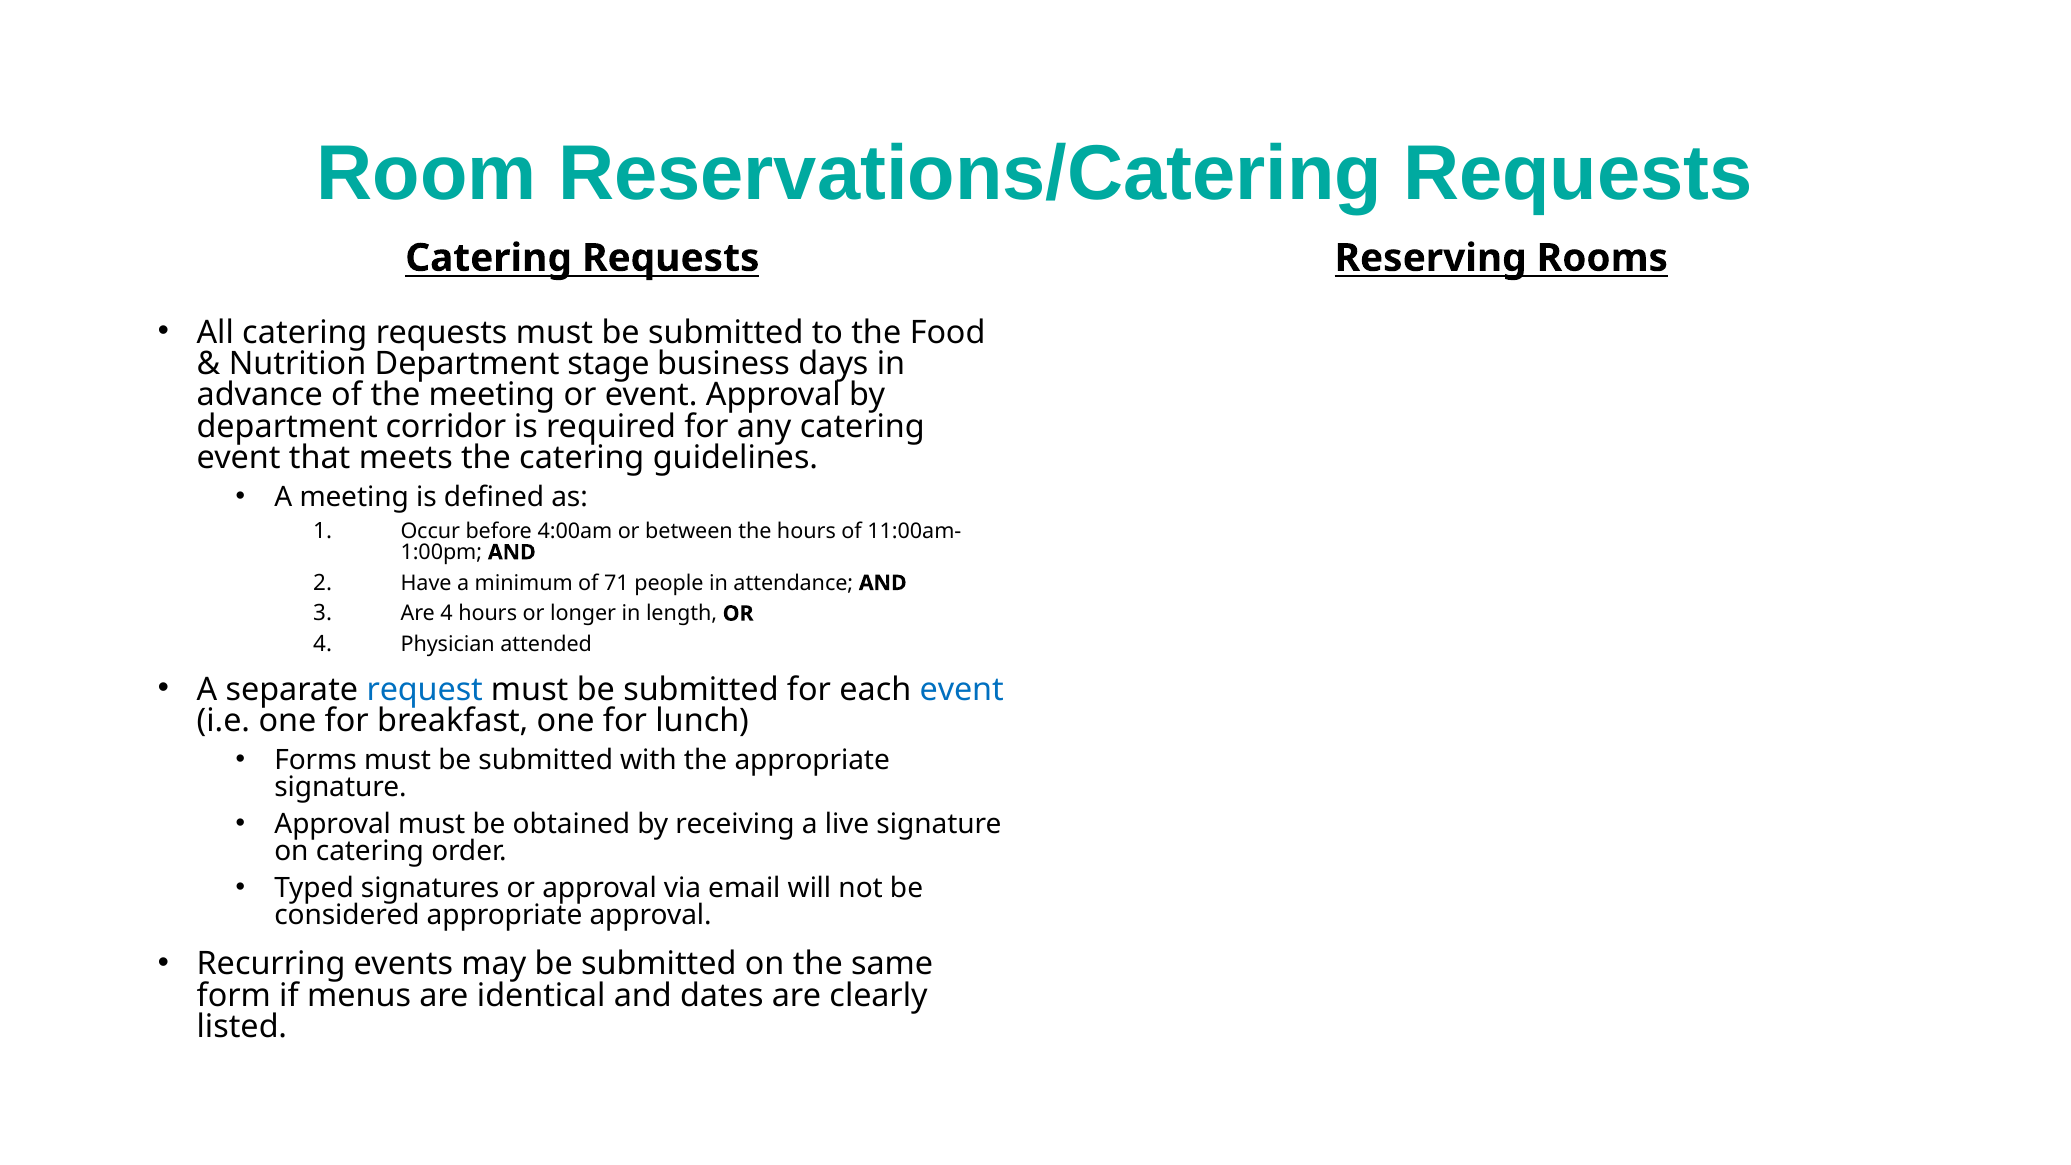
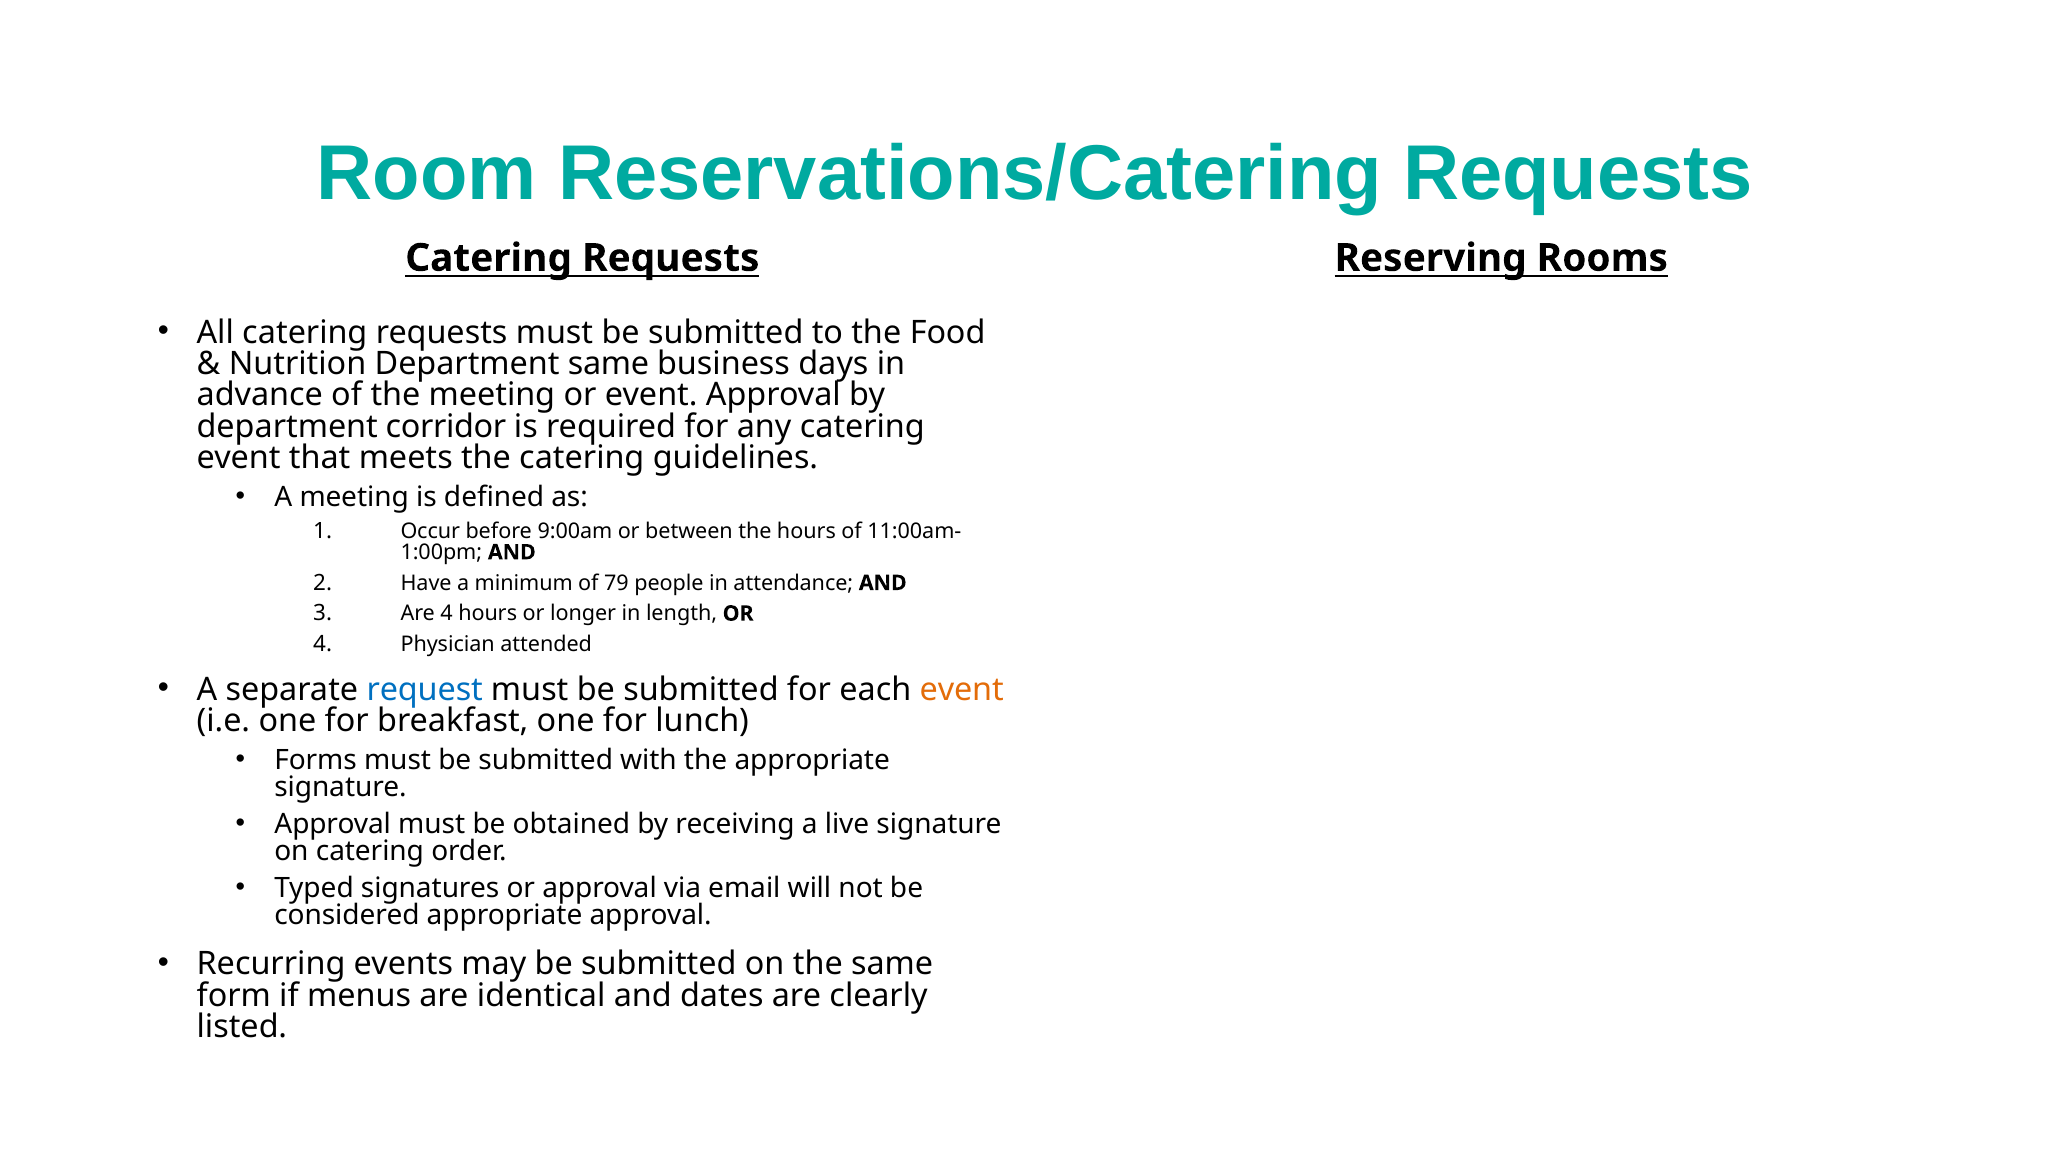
Department stage: stage -> same
4:00am: 4:00am -> 9:00am
71: 71 -> 79
event at (962, 689) colour: blue -> orange
